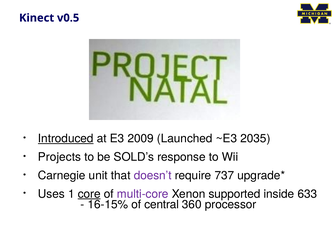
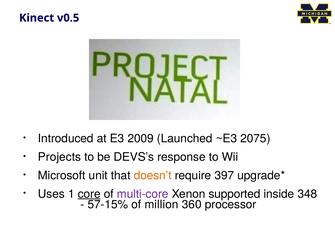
Introduced underline: present -> none
2035: 2035 -> 2075
SOLD’s: SOLD’s -> DEVS’s
Carnegie: Carnegie -> Microsoft
doesn’t colour: purple -> orange
737: 737 -> 397
633: 633 -> 348
16-15%: 16-15% -> 57-15%
central: central -> million
